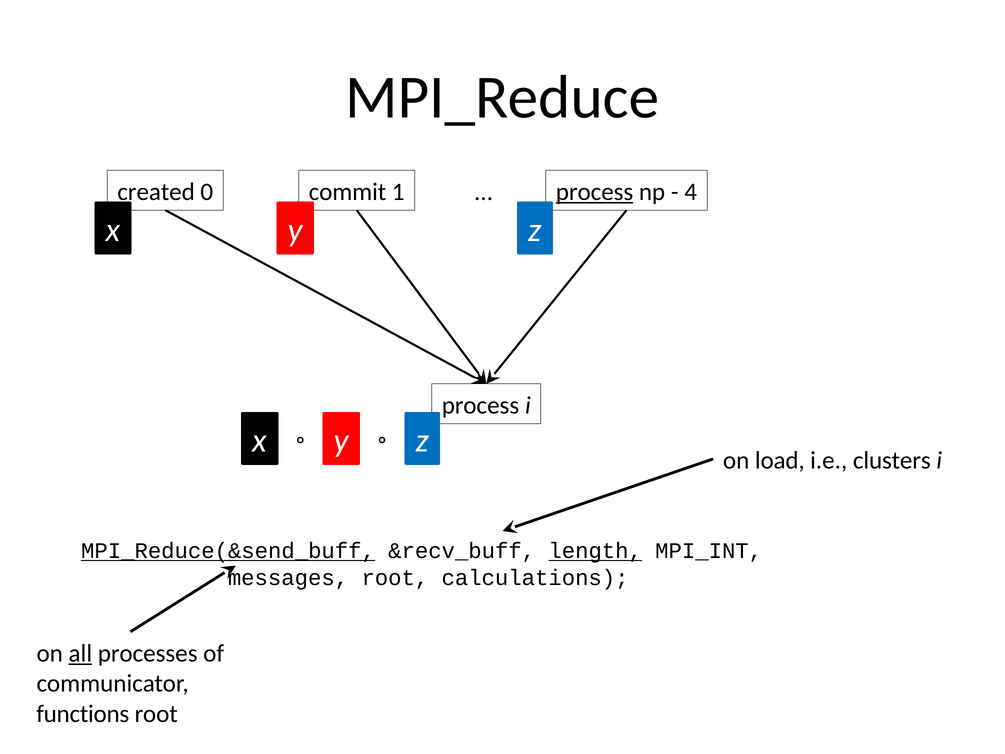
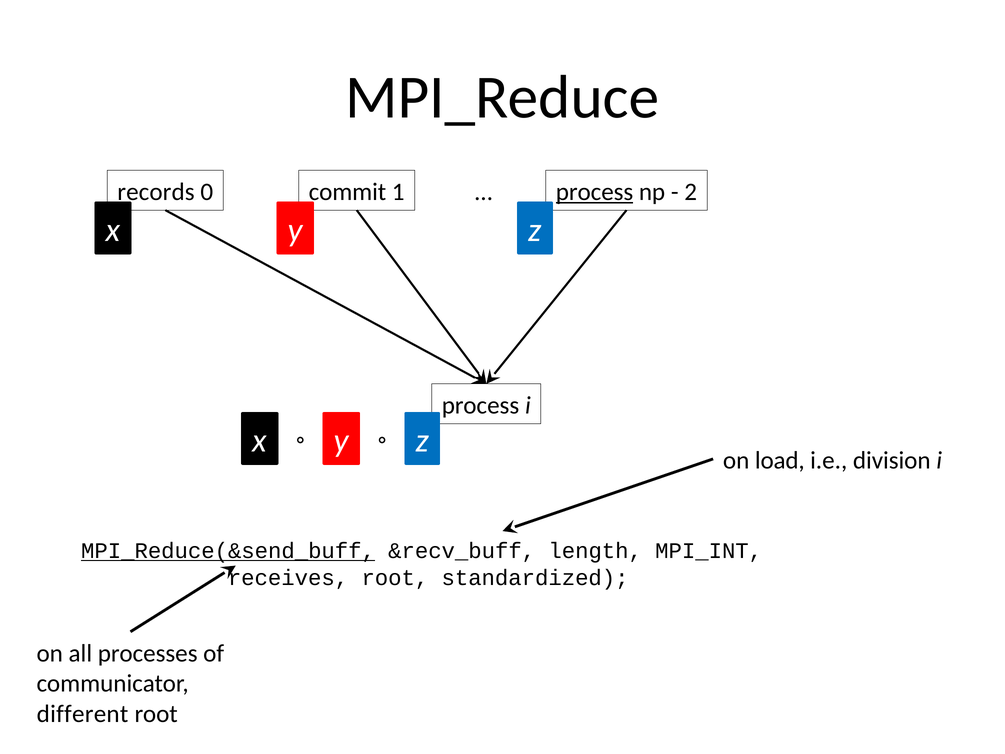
created: created -> records
4: 4 -> 2
clusters: clusters -> division
length underline: present -> none
messages: messages -> receives
calculations: calculations -> standardized
all underline: present -> none
functions: functions -> different
